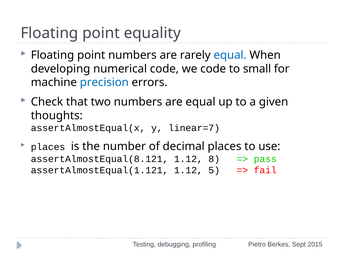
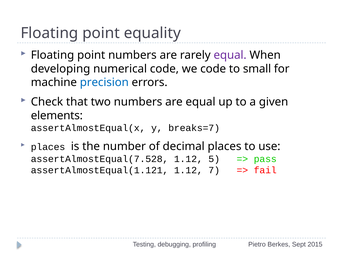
equal at (230, 55) colour: blue -> purple
thoughts: thoughts -> elements
linear=7: linear=7 -> breaks=7
assertAlmostEqual(8.121: assertAlmostEqual(8.121 -> assertAlmostEqual(7.528
8: 8 -> 5
5: 5 -> 7
